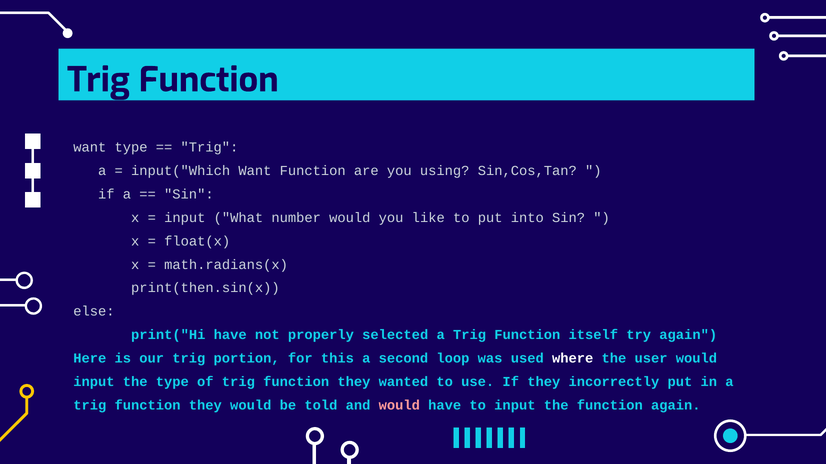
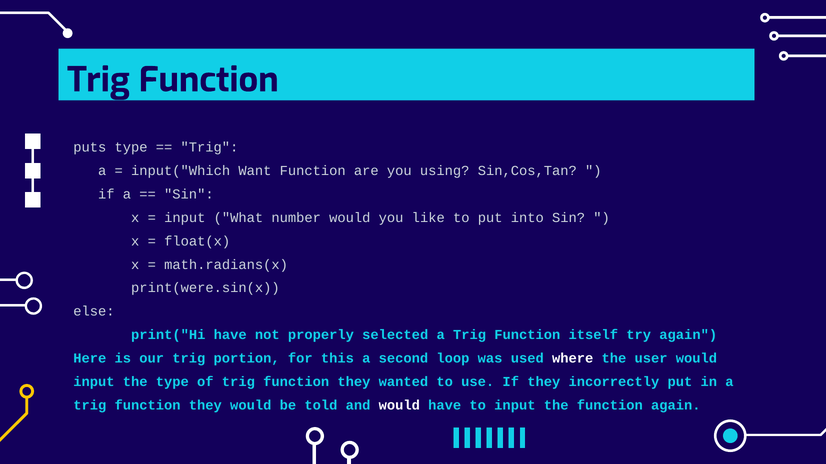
want at (90, 148): want -> puts
print(then.sin(x: print(then.sin(x -> print(were.sin(x
would at (399, 406) colour: pink -> white
